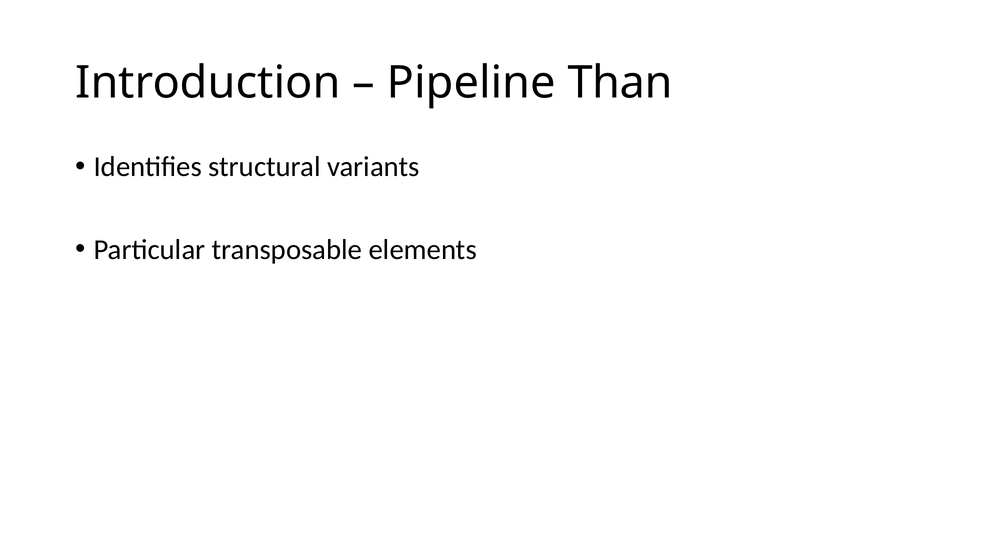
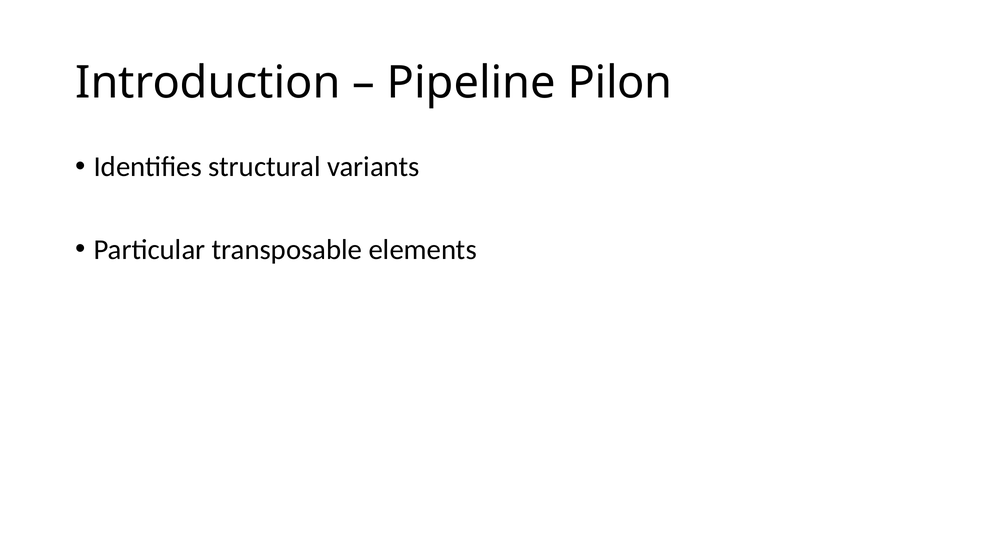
Than: Than -> Pilon
